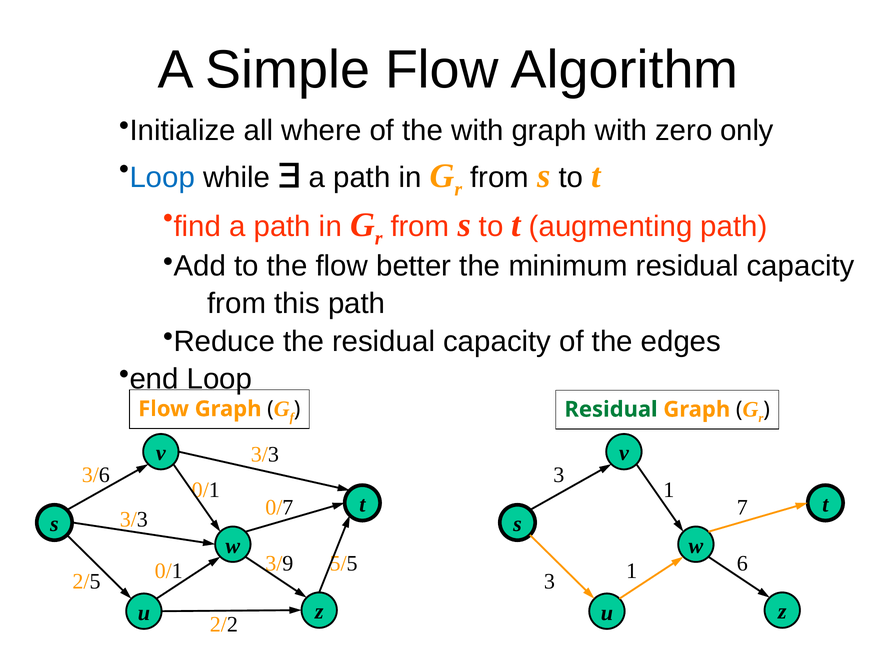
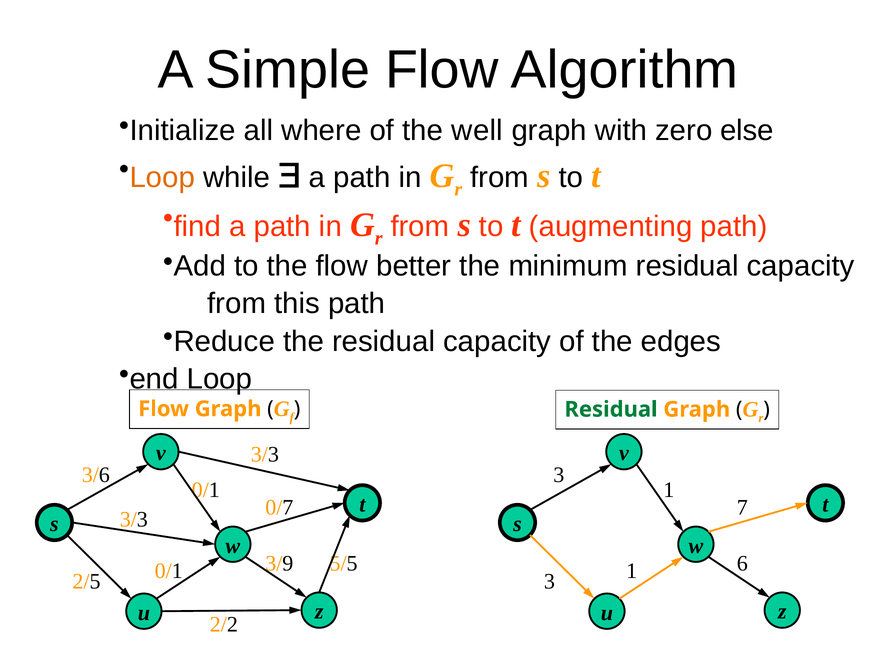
the with: with -> well
only: only -> else
Loop at (162, 177) colour: blue -> orange
